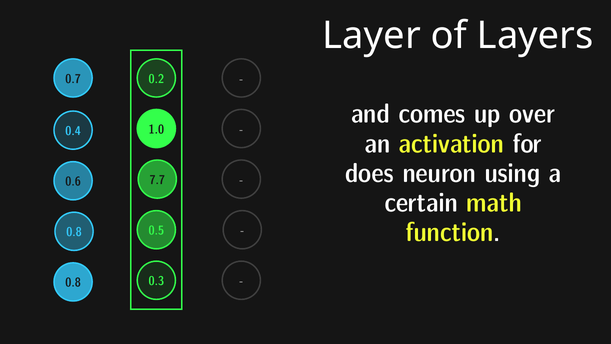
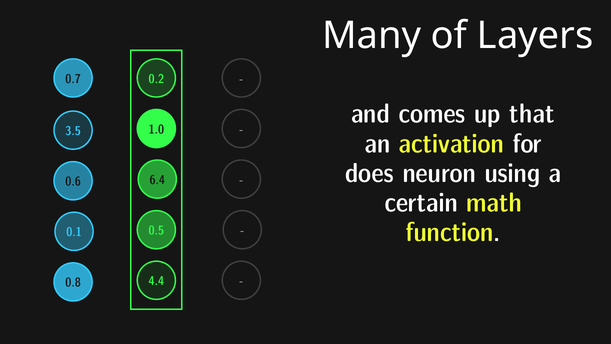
Layer: Layer -> Many
over: over -> that
0.4: 0.4 -> 3.5
7.7: 7.7 -> 6.4
0.8 at (74, 232): 0.8 -> 0.1
0.3: 0.3 -> 4.4
